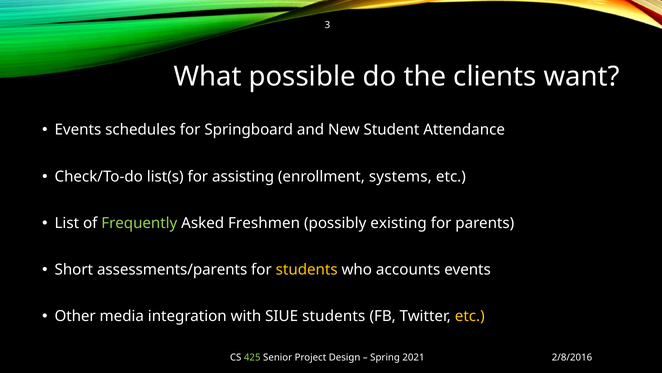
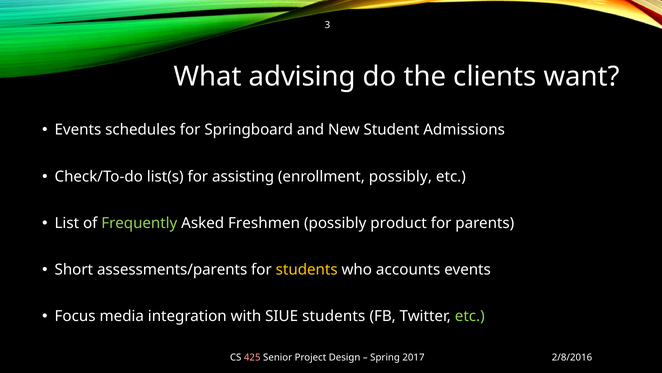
possible: possible -> advising
Attendance: Attendance -> Admissions
enrollment systems: systems -> possibly
existing: existing -> product
Other: Other -> Focus
etc at (470, 316) colour: yellow -> light green
425 colour: light green -> pink
2021: 2021 -> 2017
